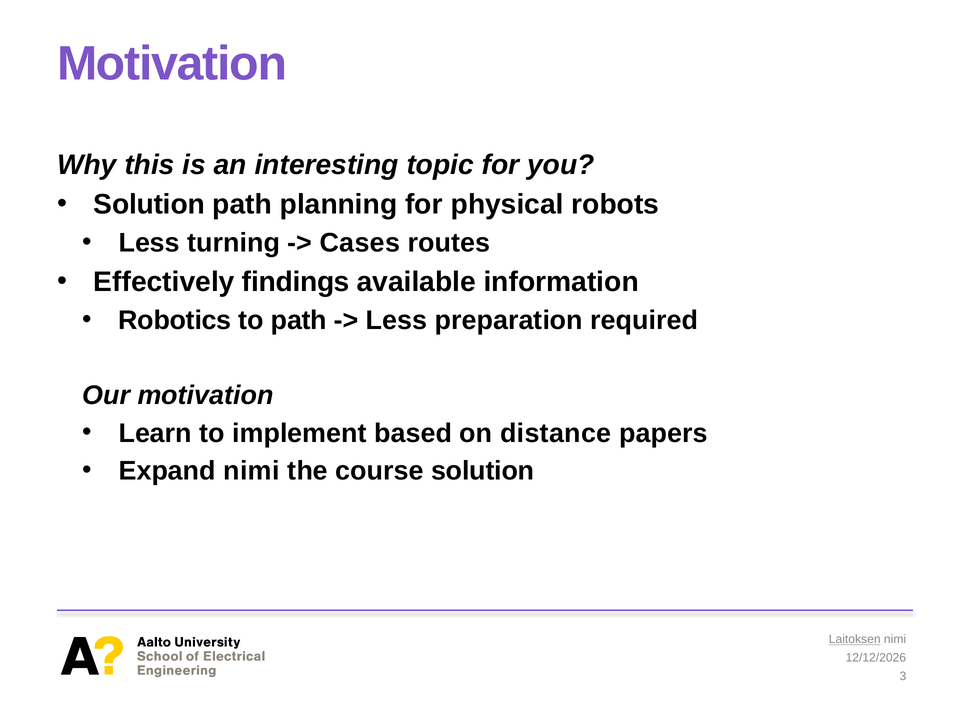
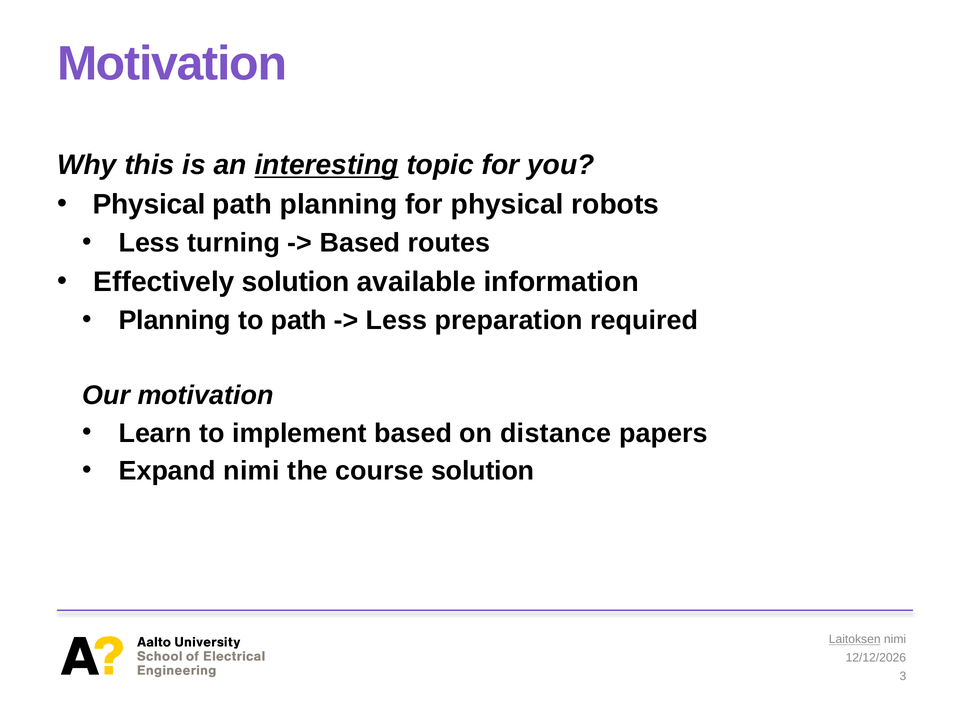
interesting underline: none -> present
Solution at (149, 205): Solution -> Physical
Cases at (360, 243): Cases -> Based
Effectively findings: findings -> solution
Robotics at (175, 320): Robotics -> Planning
